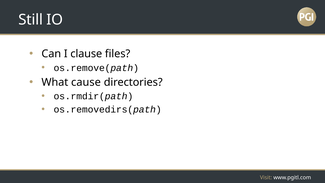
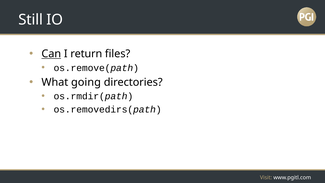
Can underline: none -> present
clause: clause -> return
cause: cause -> going
